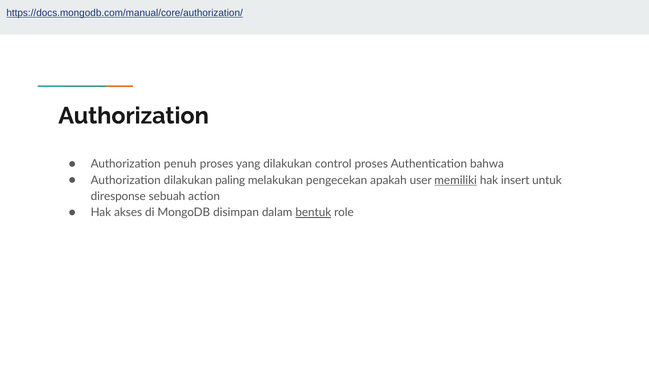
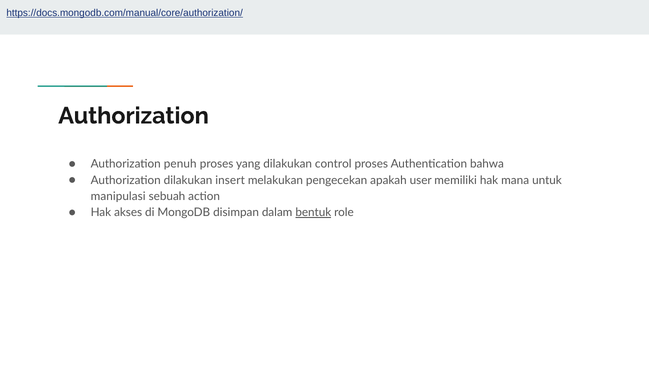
paling: paling -> insert
memiliki underline: present -> none
insert: insert -> mana
diresponse: diresponse -> manipulasi
